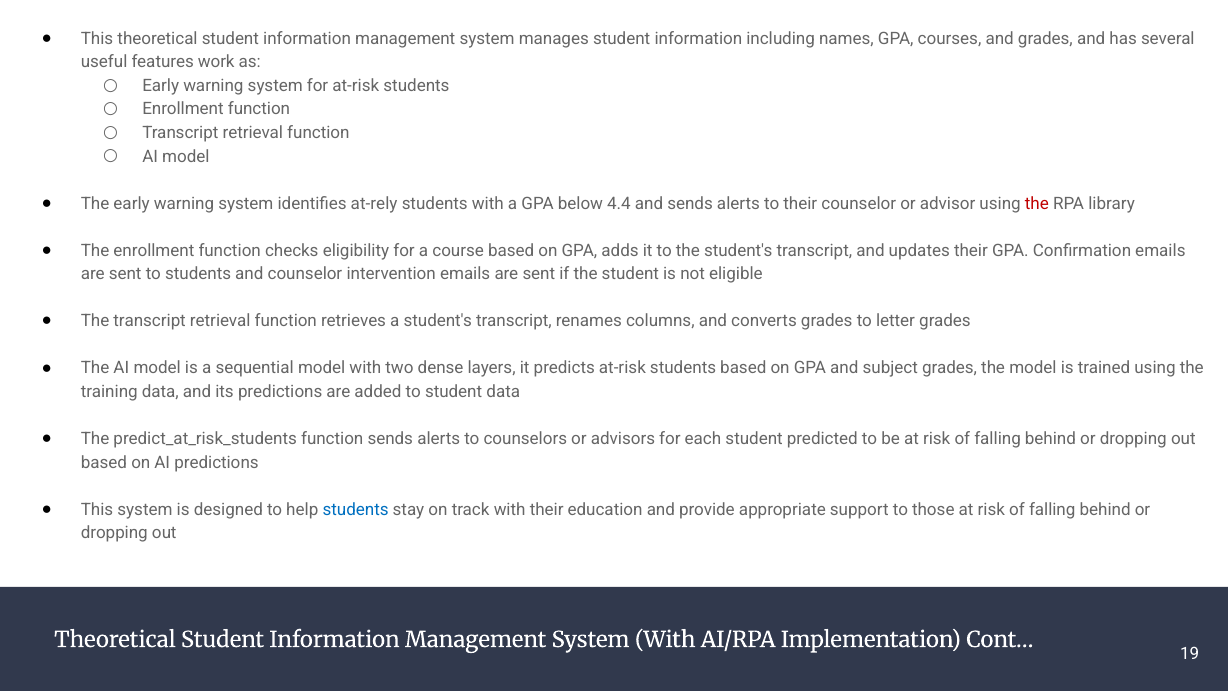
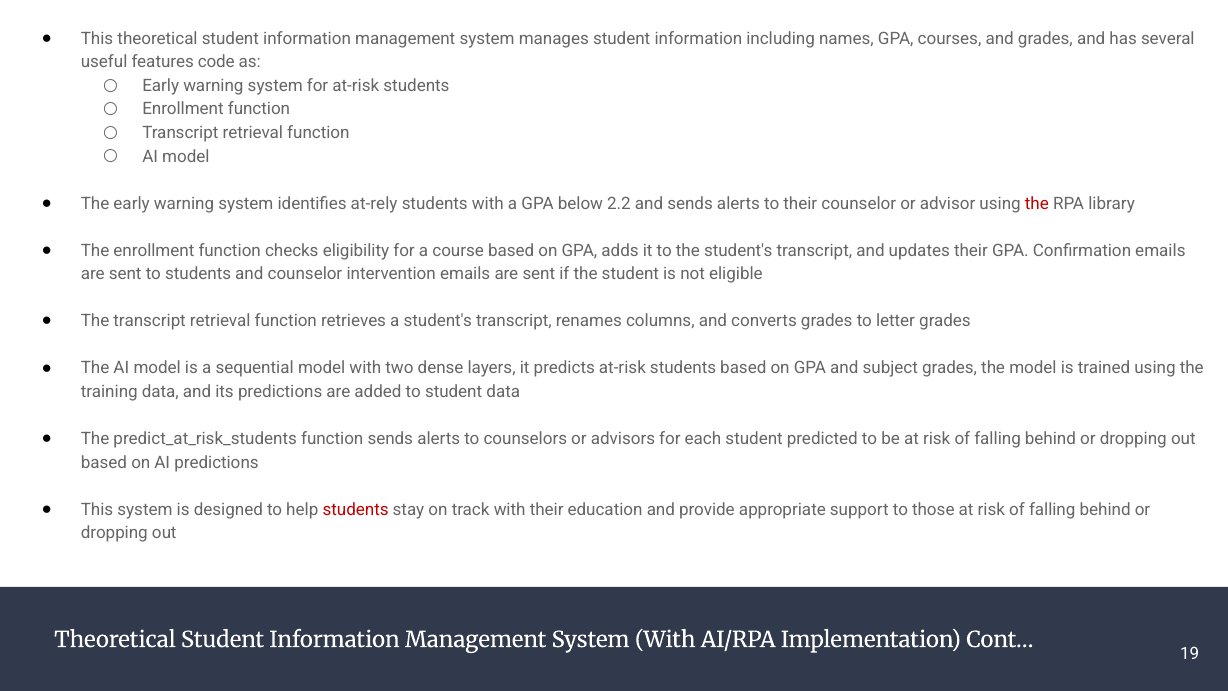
work: work -> code
4.4: 4.4 -> 2.2
students at (356, 509) colour: blue -> red
